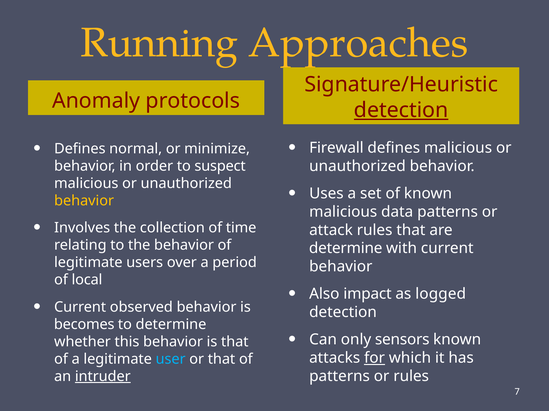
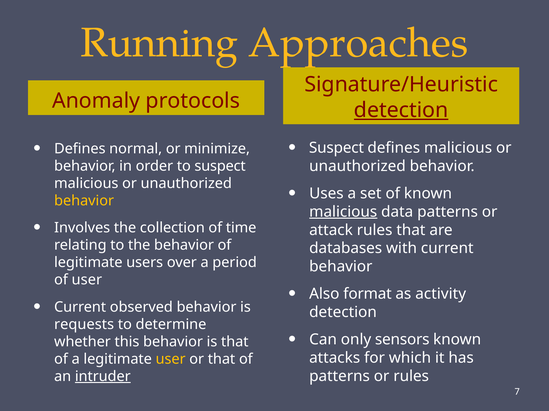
Firewall at (336, 148): Firewall -> Suspect
malicious at (343, 212) underline: none -> present
determine at (346, 249): determine -> databases
of local: local -> user
impact: impact -> format
logged: logged -> activity
becomes: becomes -> requests
for underline: present -> none
user at (171, 360) colour: light blue -> yellow
